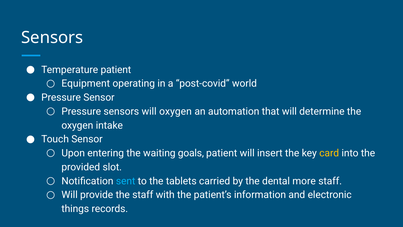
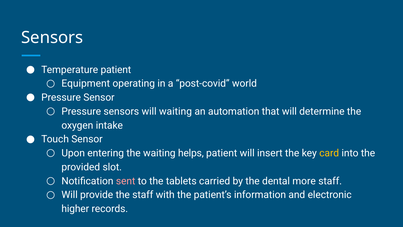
will oxygen: oxygen -> waiting
goals: goals -> helps
sent colour: light blue -> pink
things: things -> higher
